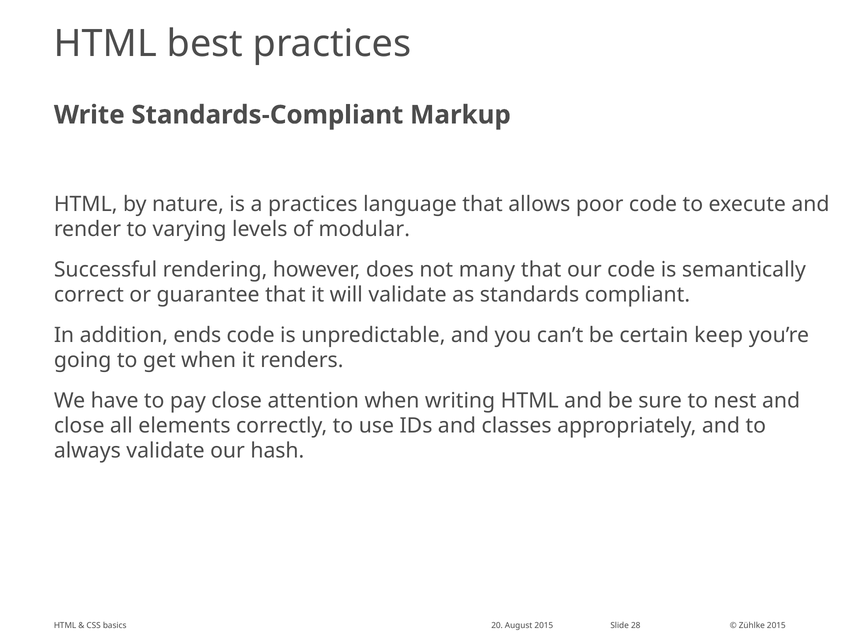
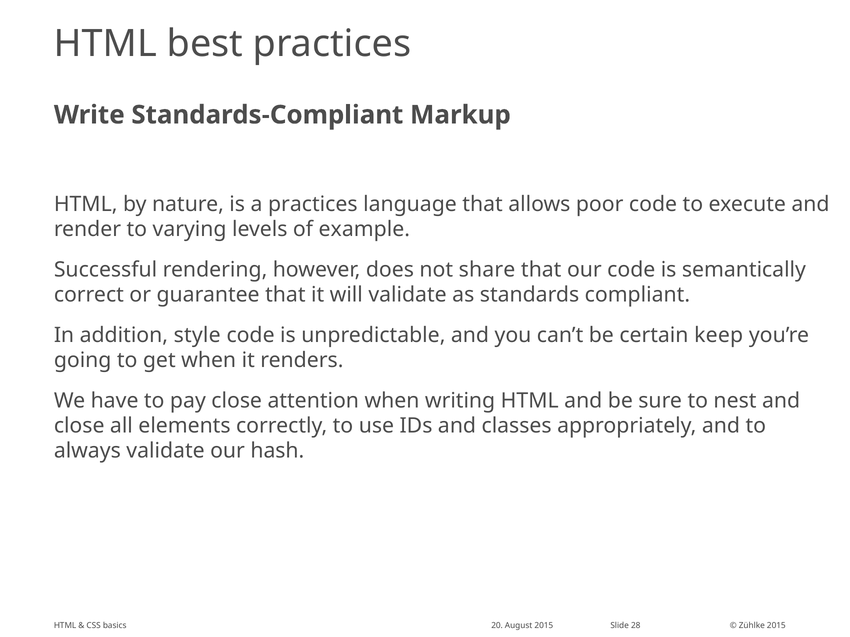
modular: modular -> example
many: many -> share
ends: ends -> style
